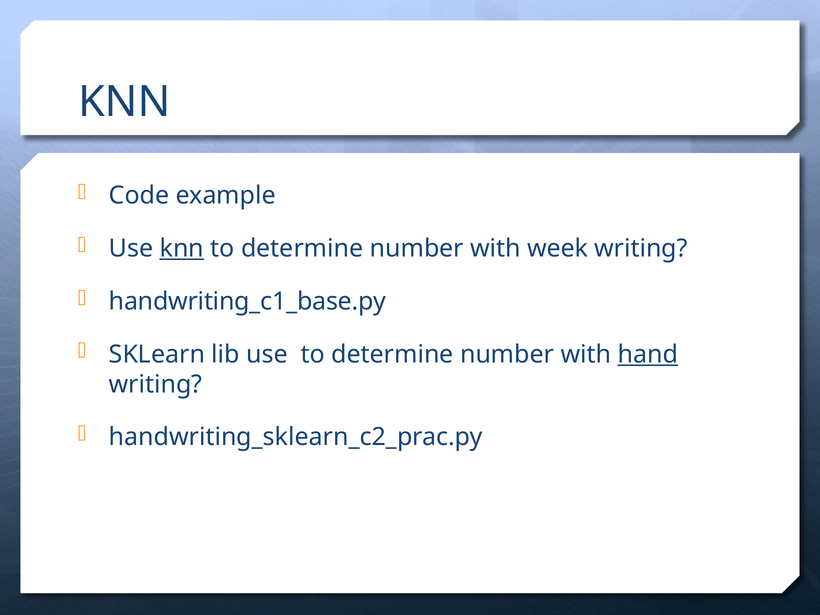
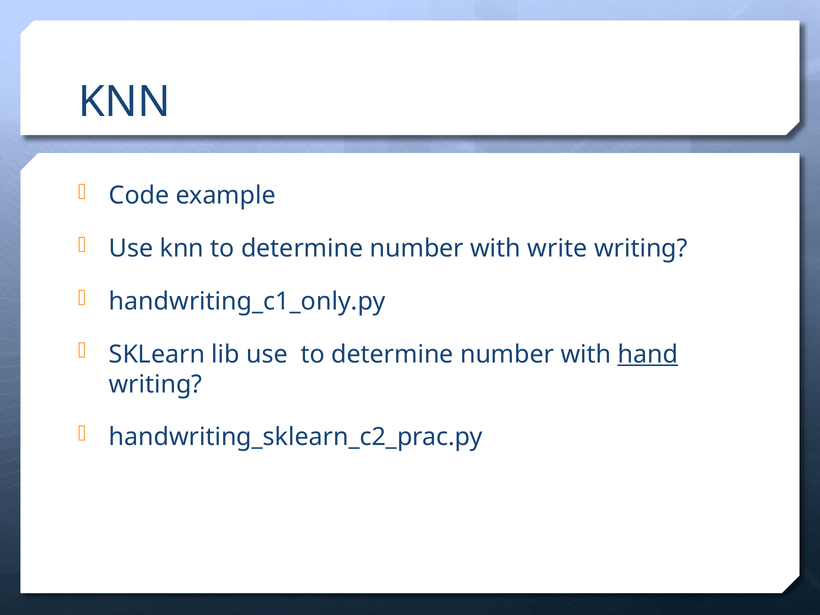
knn at (182, 249) underline: present -> none
week: week -> write
handwriting_c1_base.py: handwriting_c1_base.py -> handwriting_c1_only.py
